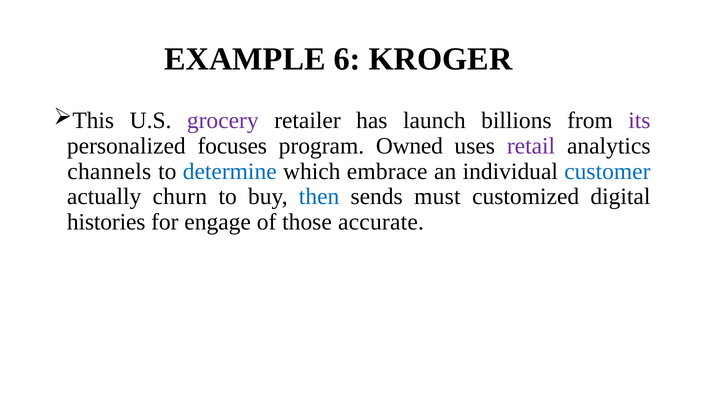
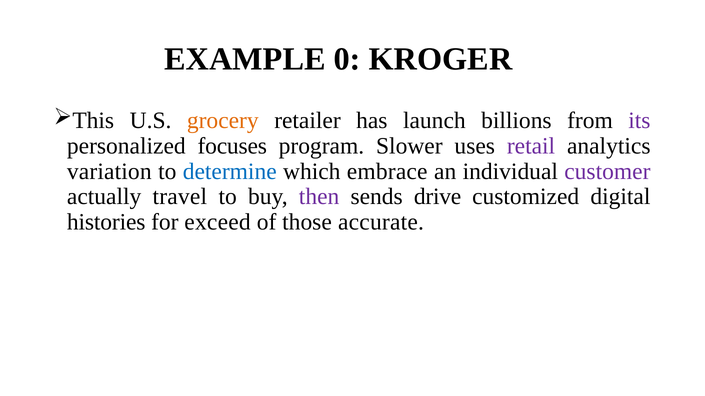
6: 6 -> 0
grocery colour: purple -> orange
Owned: Owned -> Slower
channels: channels -> variation
customer colour: blue -> purple
churn: churn -> travel
then colour: blue -> purple
must: must -> drive
engage: engage -> exceed
